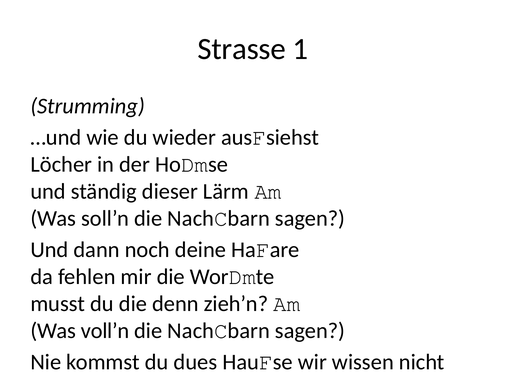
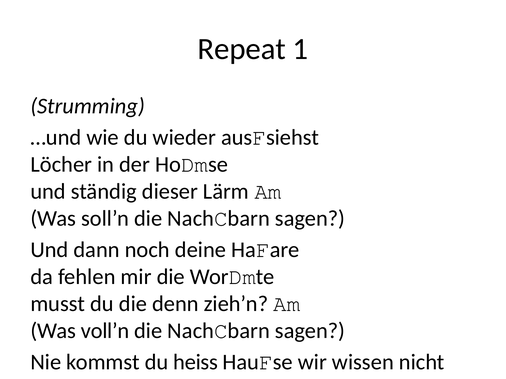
Strasse: Strasse -> Repeat
dues: dues -> heiss
